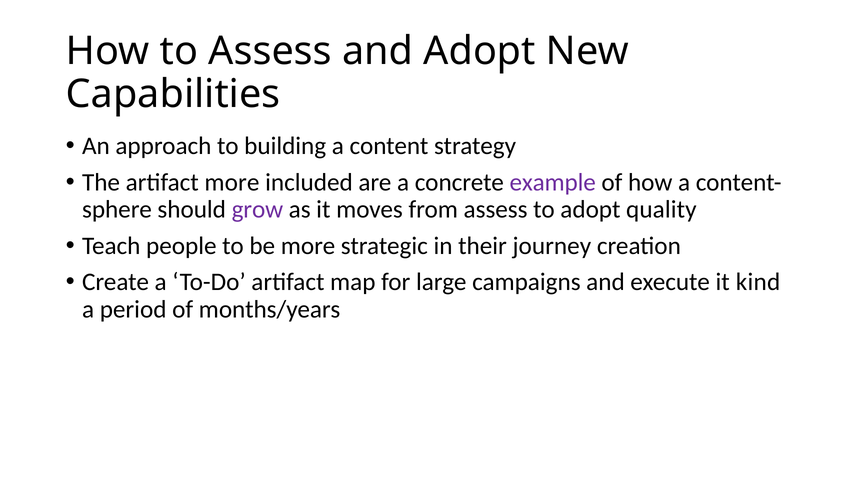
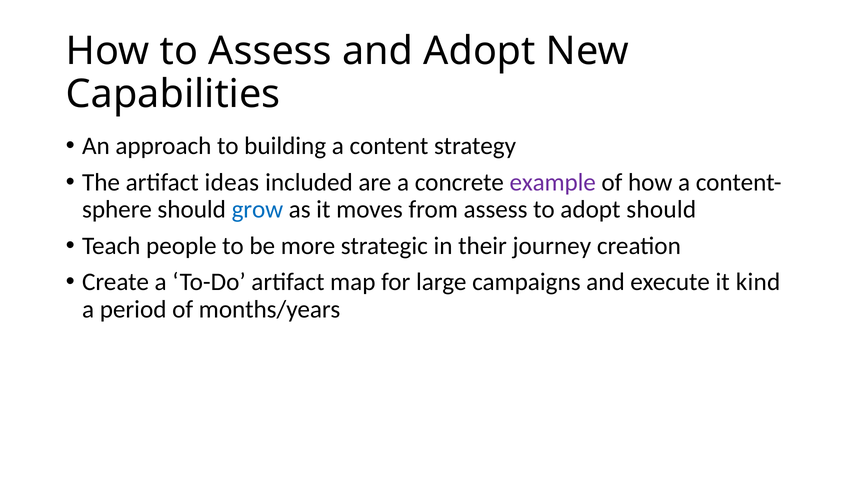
artifact more: more -> ideas
grow colour: purple -> blue
adopt quality: quality -> should
